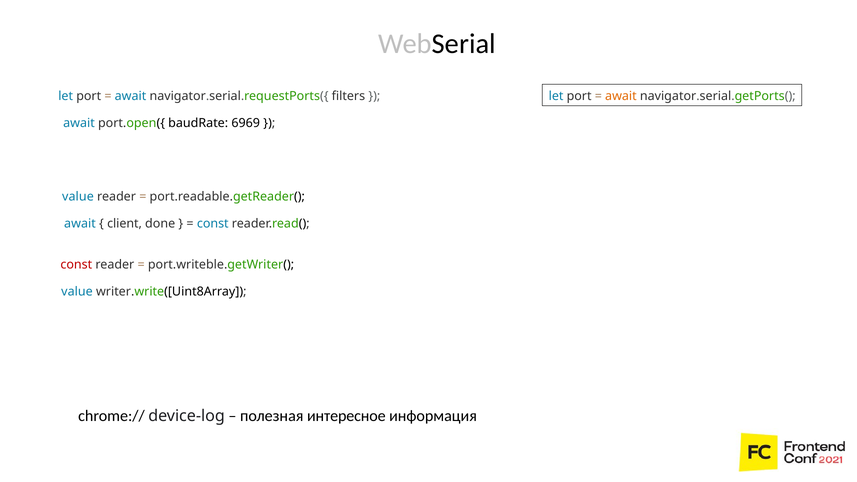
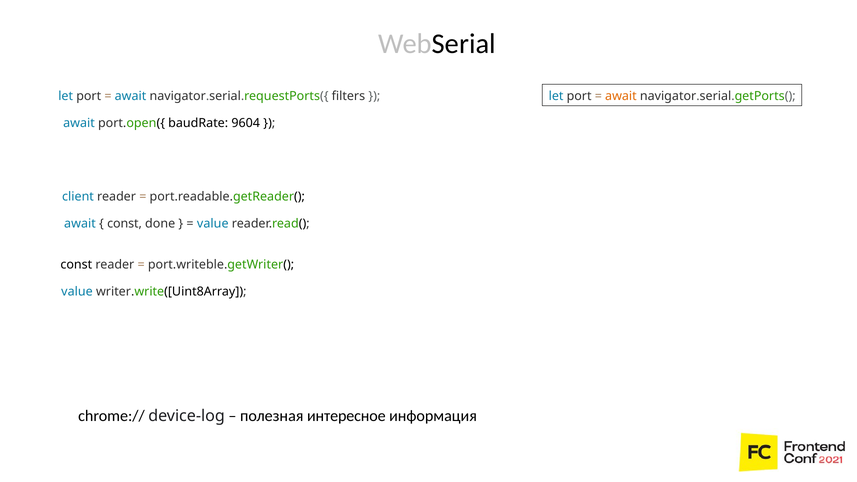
6969: 6969 -> 9604
value at (78, 196): value -> client
client at (125, 224): client -> const
const at (213, 224): const -> value
const at (76, 264) colour: red -> black
